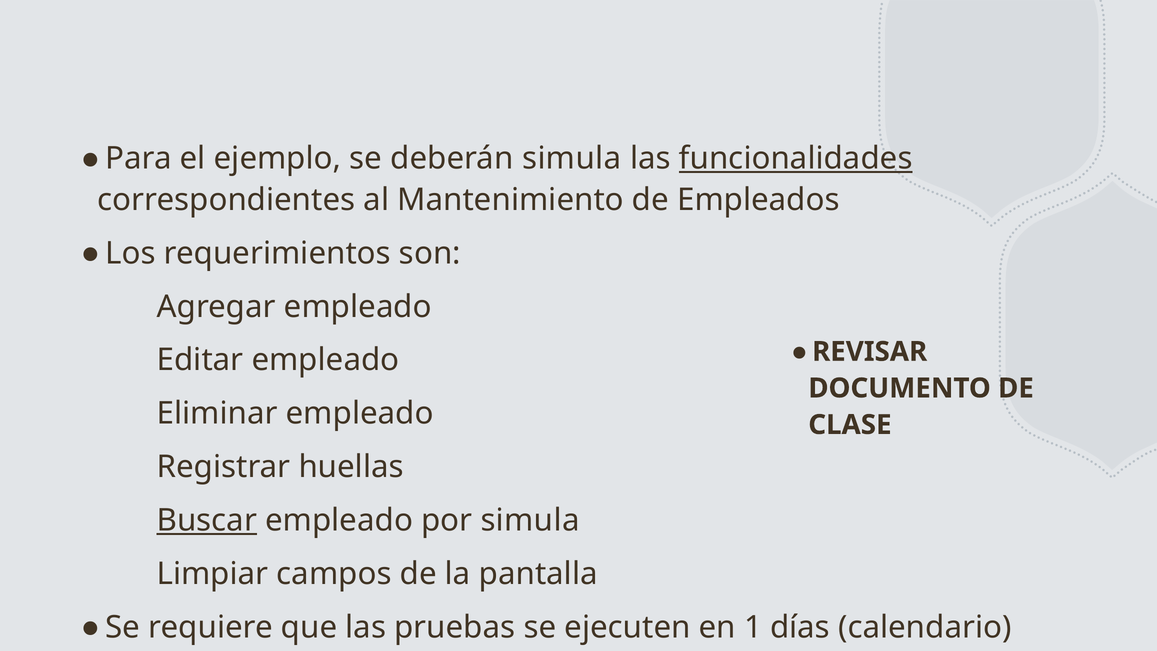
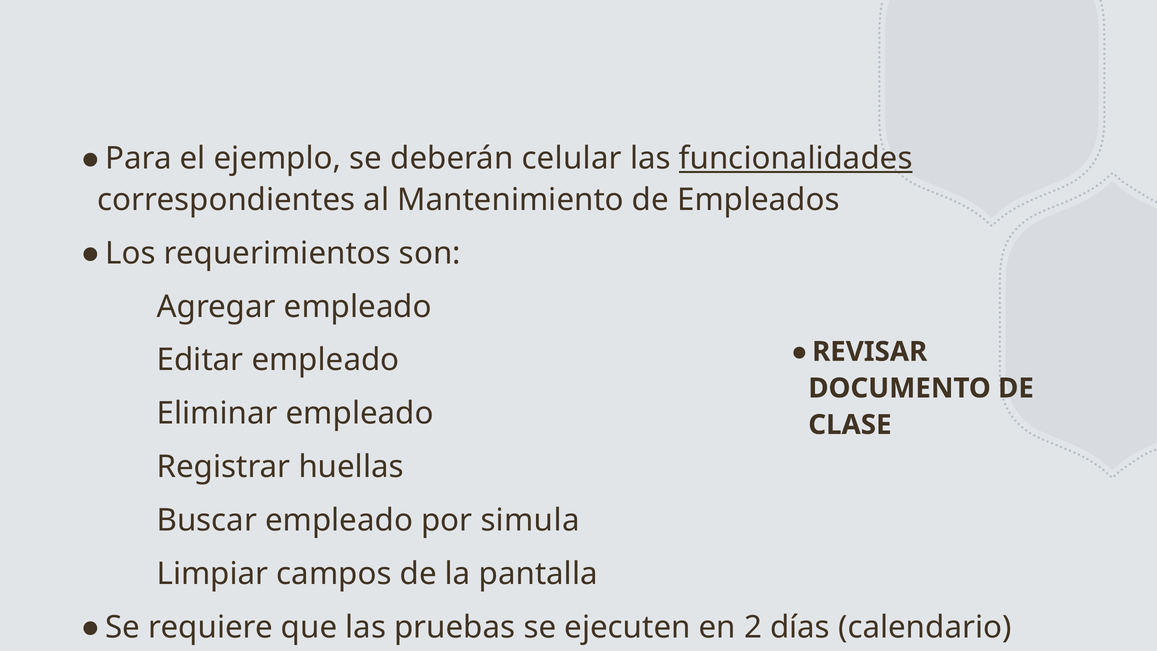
deberán simula: simula -> celular
Buscar underline: present -> none
1: 1 -> 2
